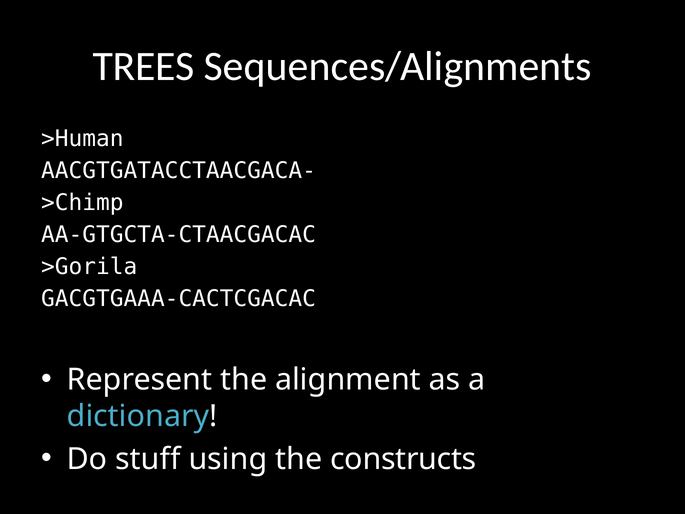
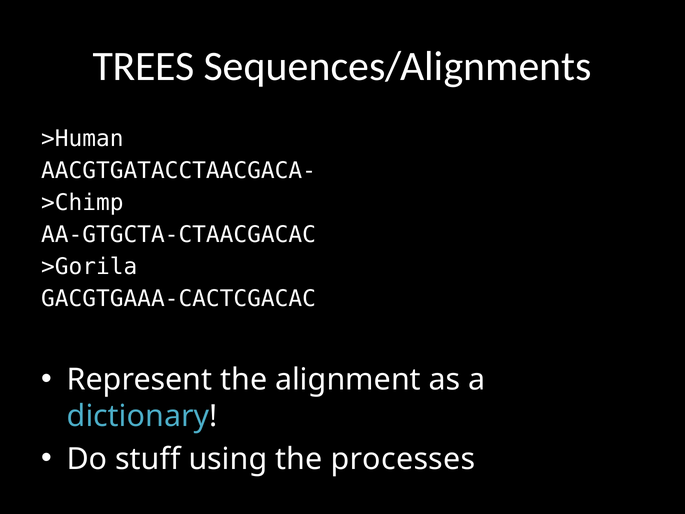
constructs: constructs -> processes
